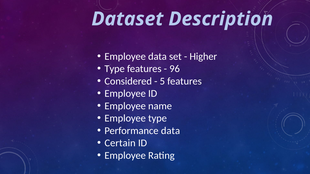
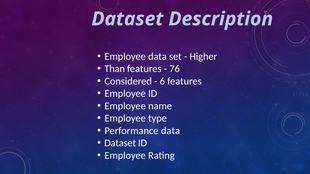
Type at (115, 69): Type -> Than
96: 96 -> 76
5: 5 -> 6
Certain at (120, 143): Certain -> Dataset
